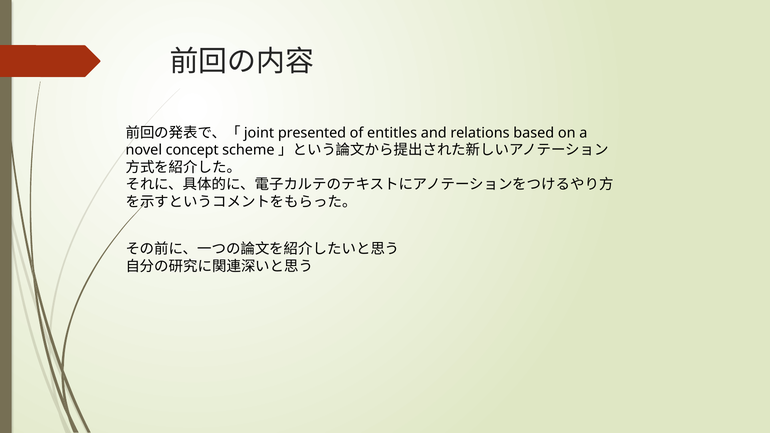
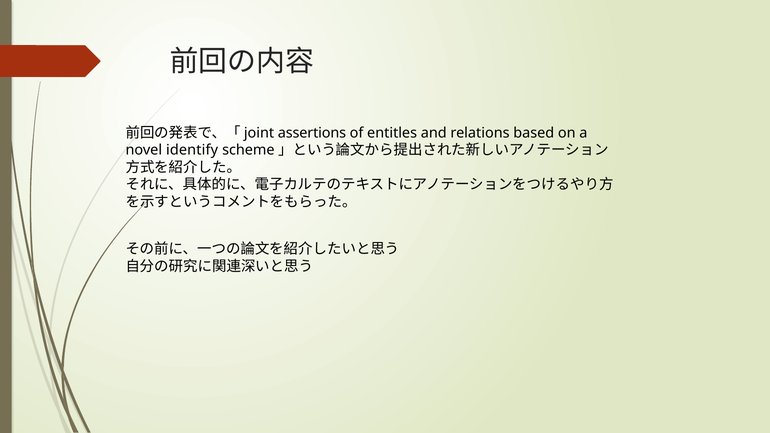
presented: presented -> assertions
concept: concept -> identify
